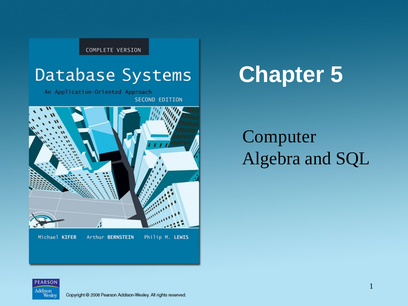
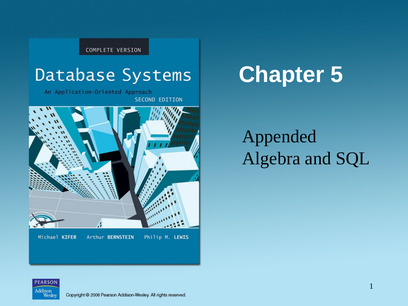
Computer: Computer -> Appended
